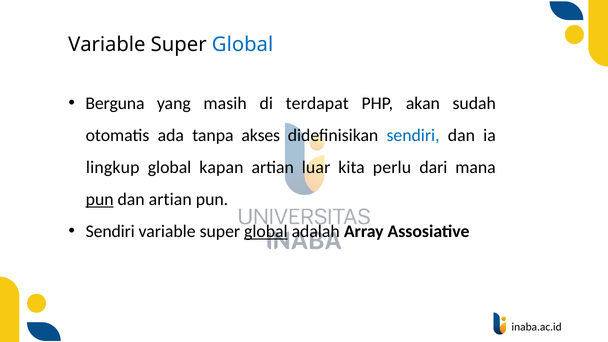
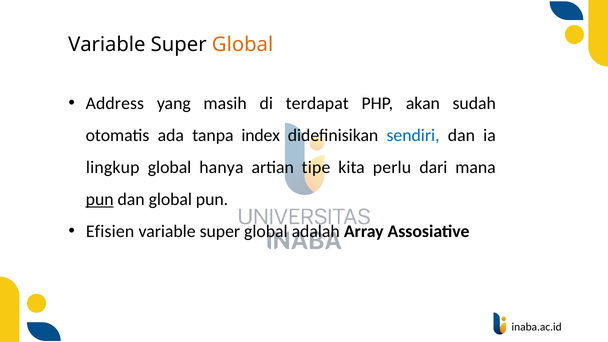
Global at (243, 44) colour: blue -> orange
Berguna: Berguna -> Address
akses: akses -> index
kapan: kapan -> hanya
luar: luar -> tipe
dan artian: artian -> global
Sendiri at (110, 231): Sendiri -> Efisien
global at (266, 231) underline: present -> none
